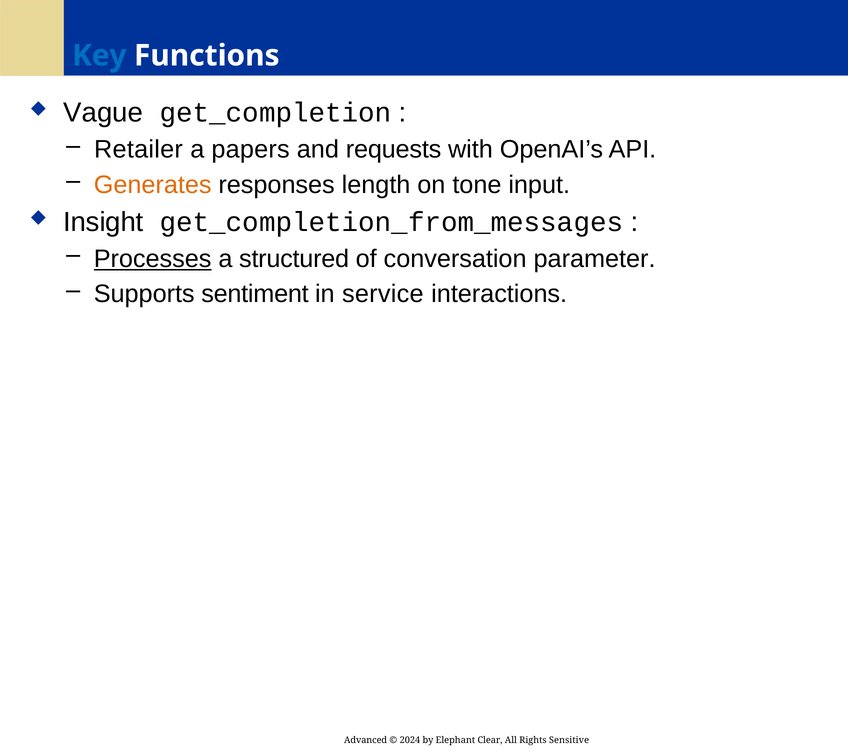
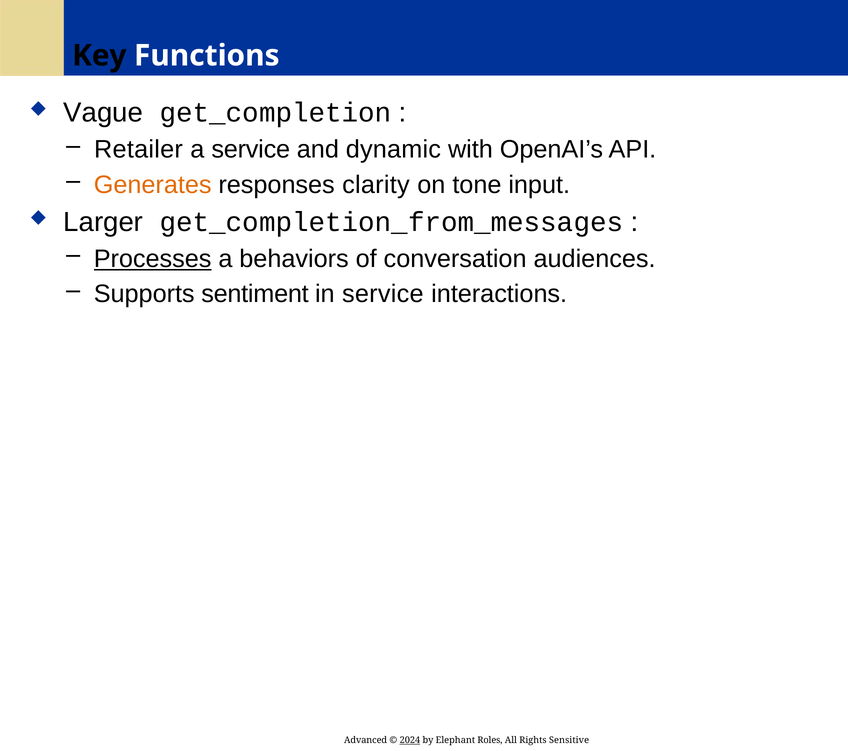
Key colour: blue -> black
a papers: papers -> service
requests: requests -> dynamic
length: length -> clarity
Insight: Insight -> Larger
structured: structured -> behaviors
parameter: parameter -> audiences
2024 underline: none -> present
Clear: Clear -> Roles
